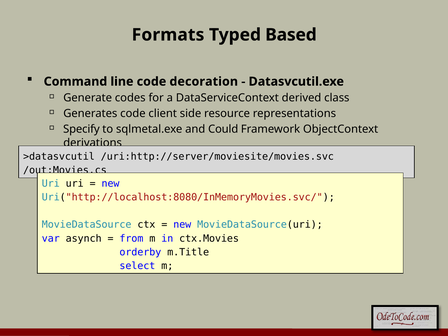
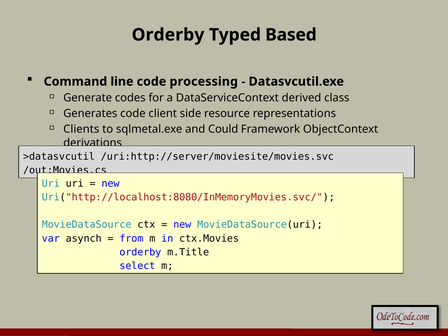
Formats at (168, 35): Formats -> Orderby
decoration: decoration -> processing
Specify: Specify -> Clients
